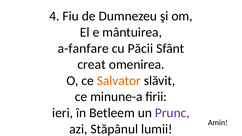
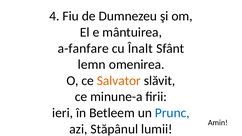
Păcii: Păcii -> Înalt
creat: creat -> lemn
Prunc colour: purple -> blue
